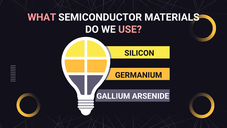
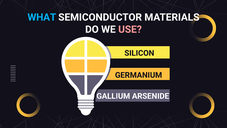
WHAT colour: pink -> light blue
